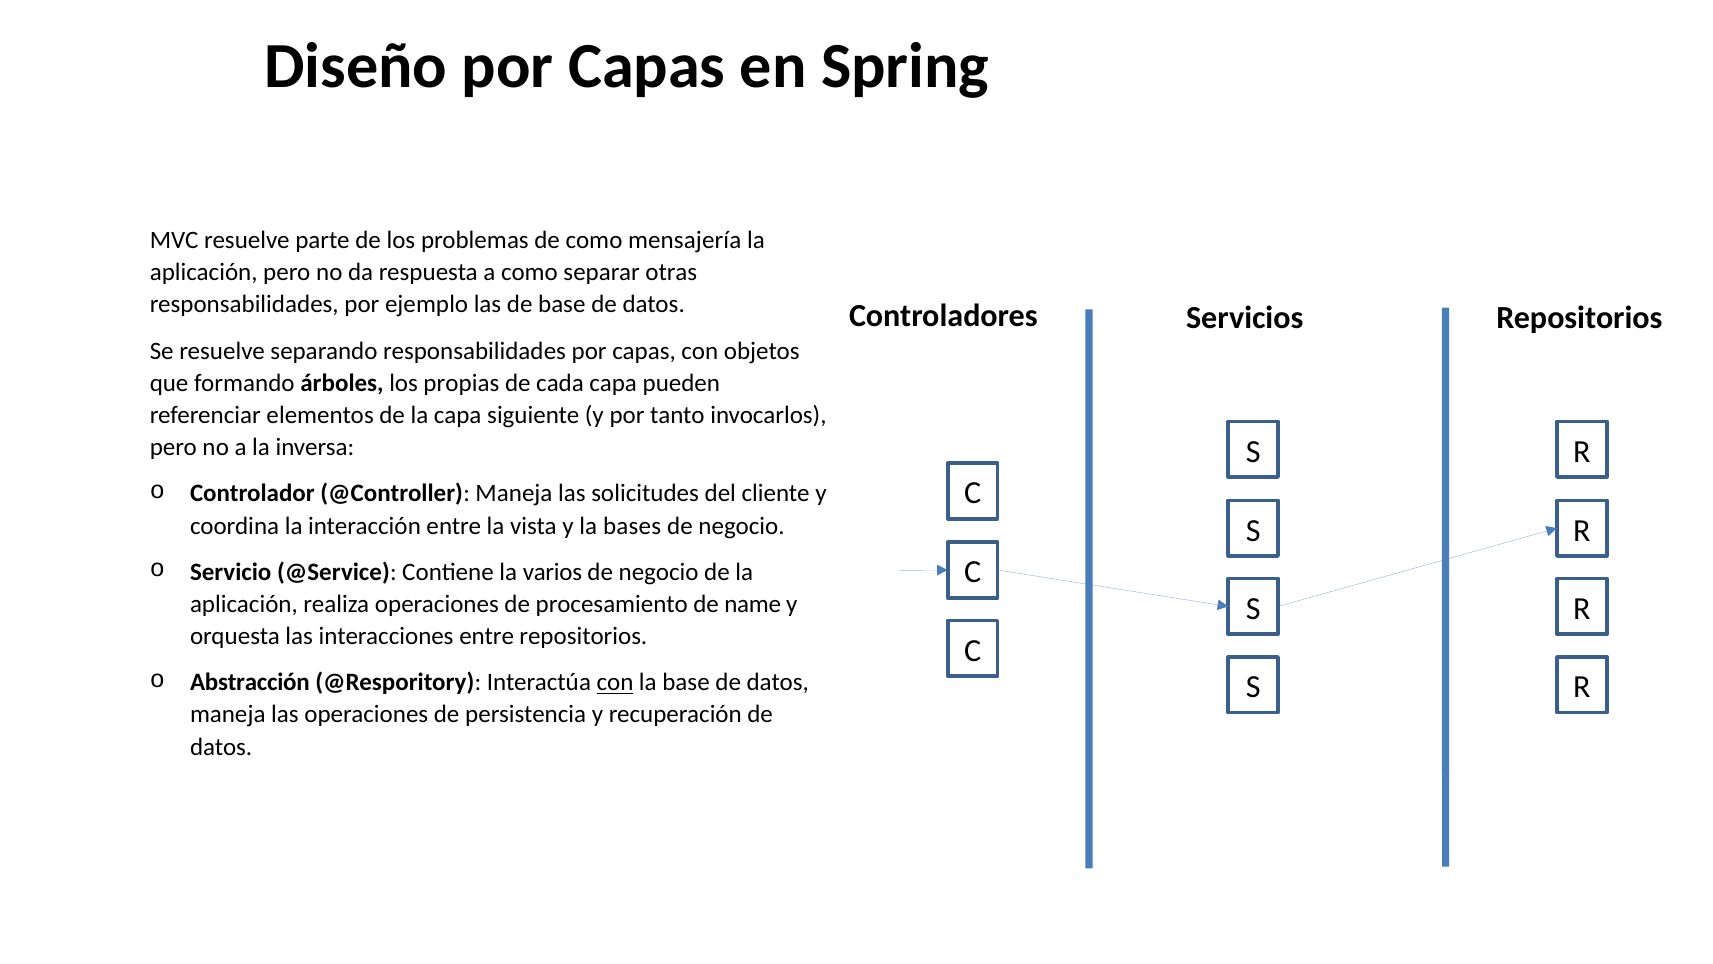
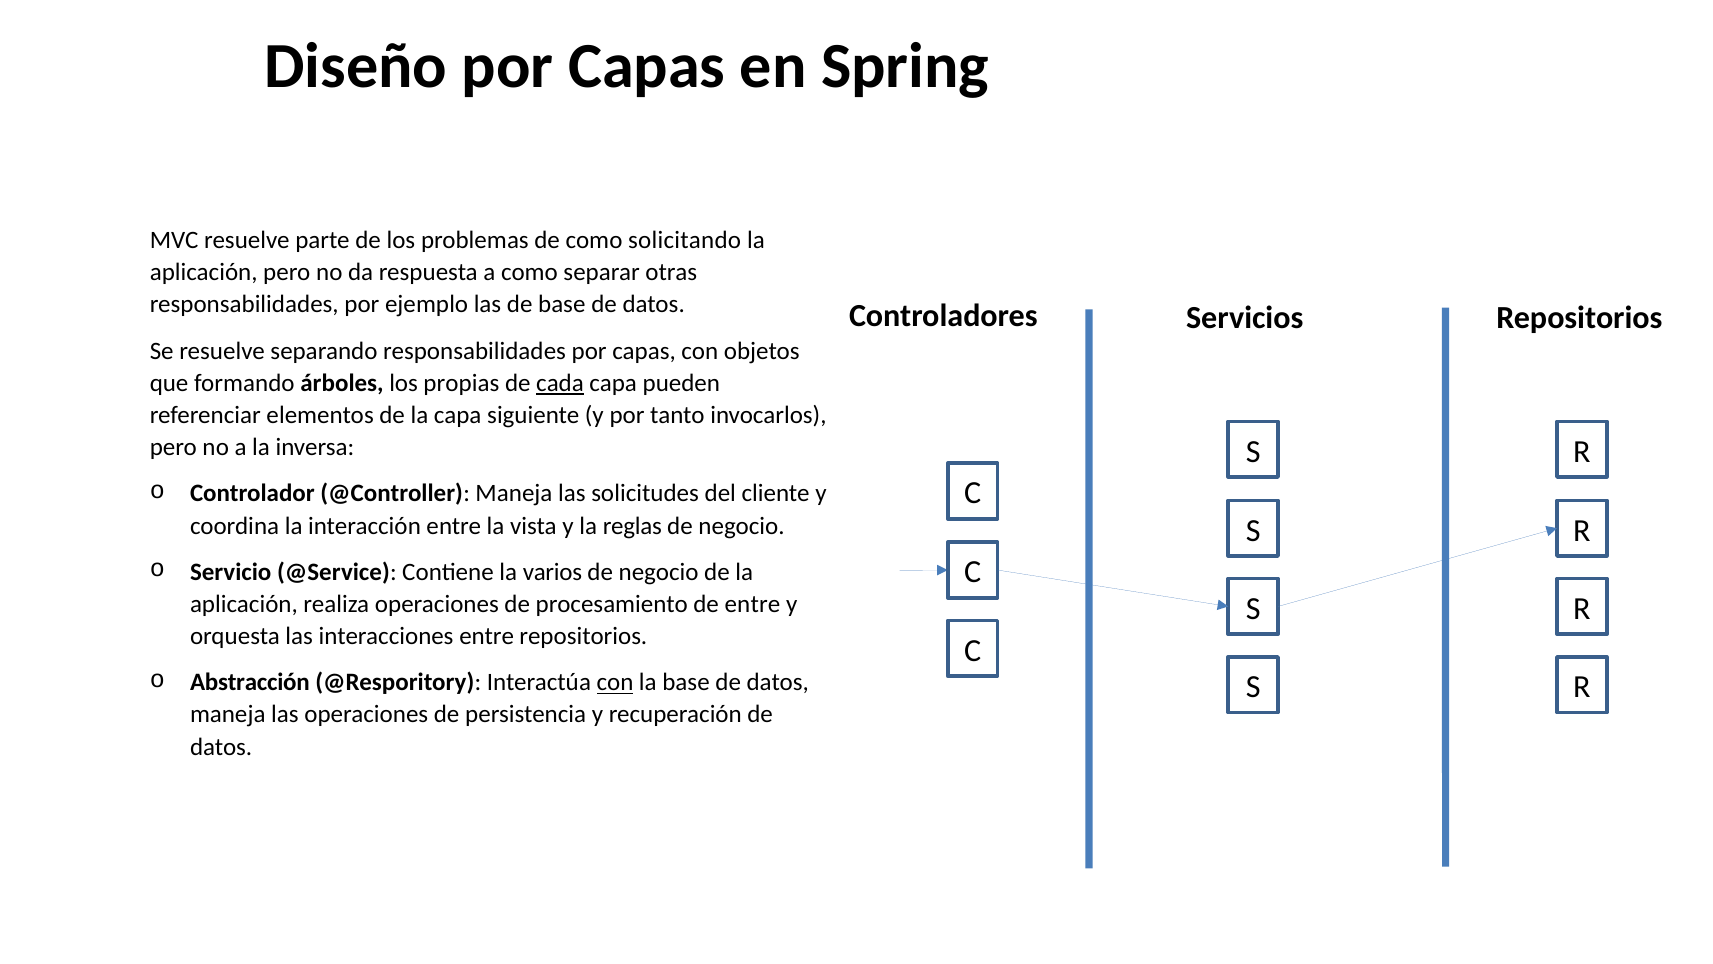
mensajería: mensajería -> solicitando
cada underline: none -> present
bases: bases -> reglas
de name: name -> entre
